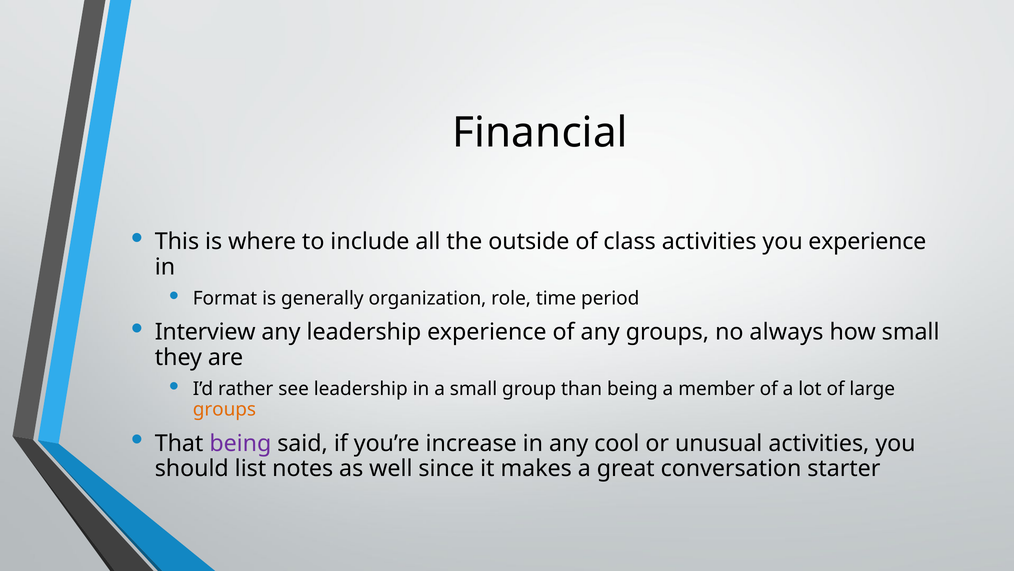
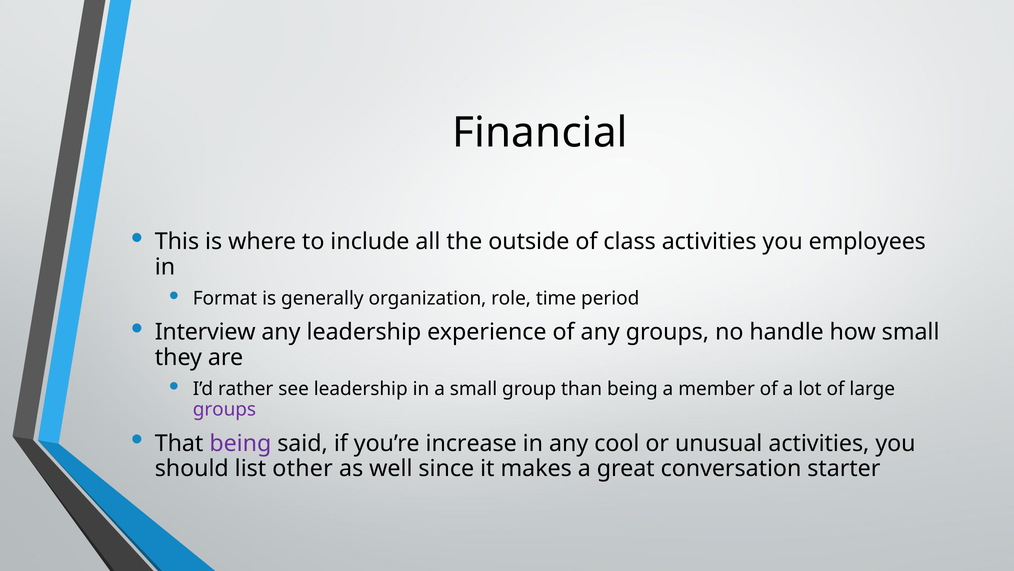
you experience: experience -> employees
always: always -> handle
groups at (224, 409) colour: orange -> purple
notes: notes -> other
